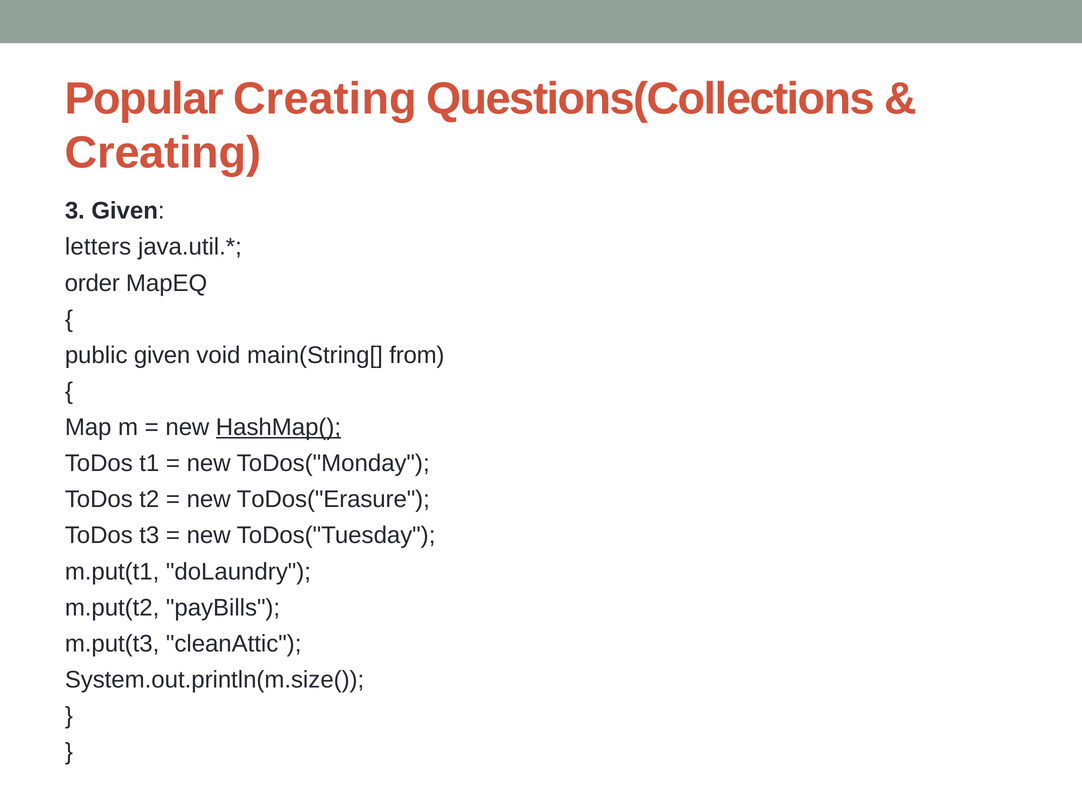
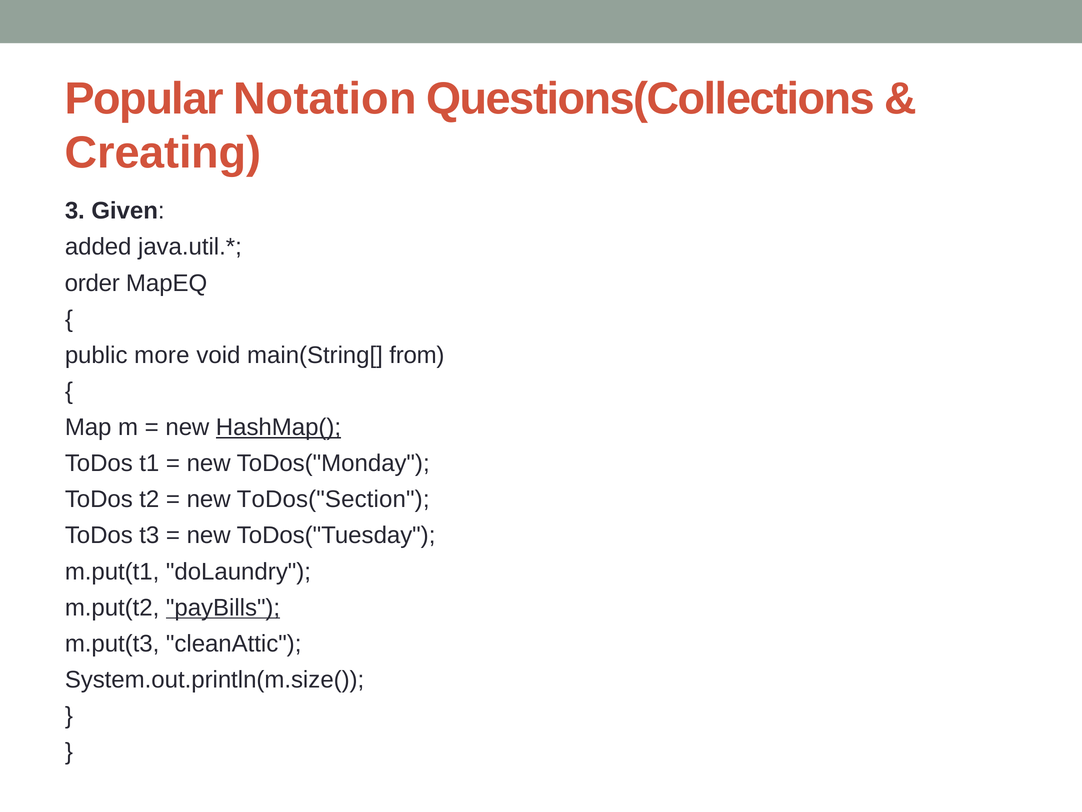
Popular Creating: Creating -> Notation
letters: letters -> added
public given: given -> more
ToDos("Erasure: ToDos("Erasure -> ToDos("Section
payBills underline: none -> present
